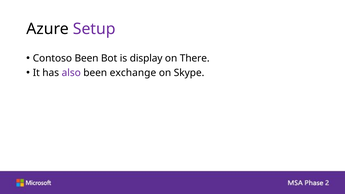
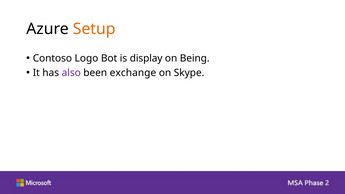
Setup colour: purple -> orange
Contoso Been: Been -> Logo
There: There -> Being
